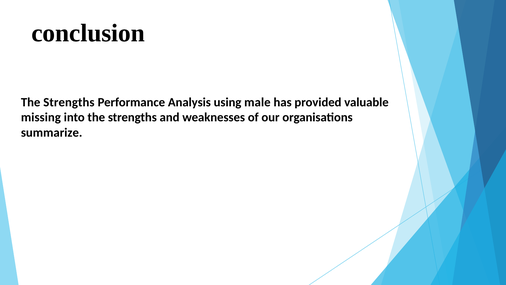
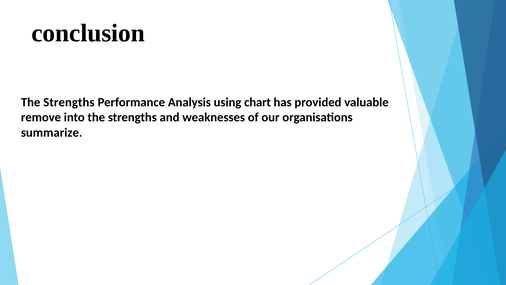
male: male -> chart
missing: missing -> remove
